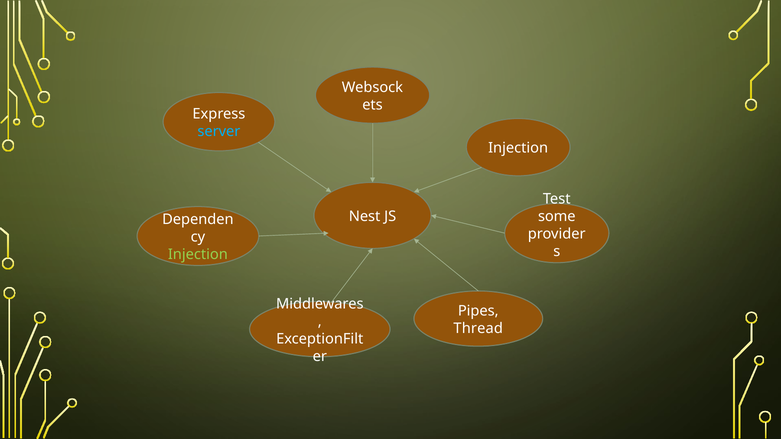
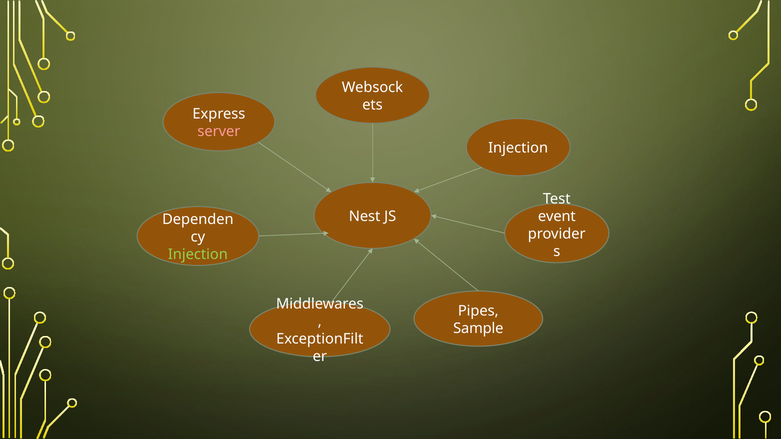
server colour: light blue -> pink
some: some -> event
Thread: Thread -> Sample
